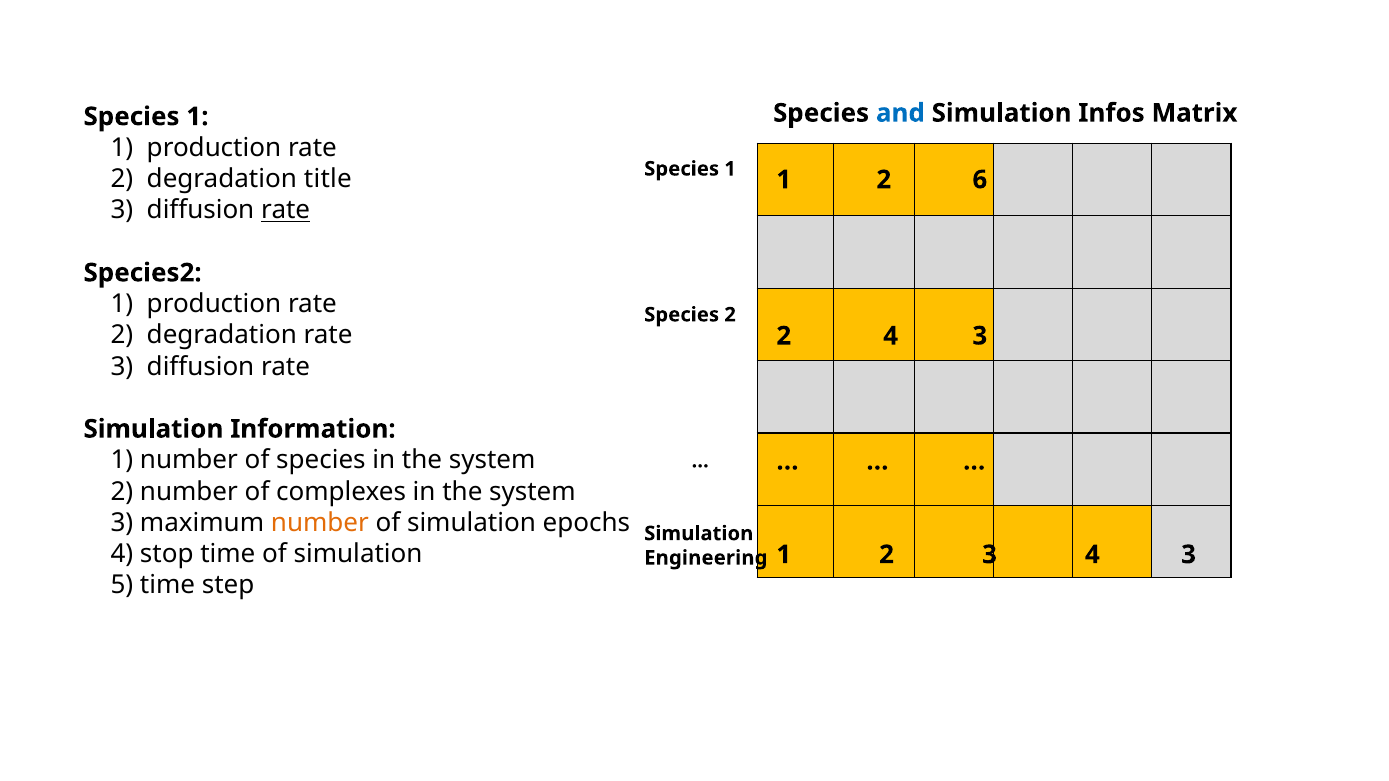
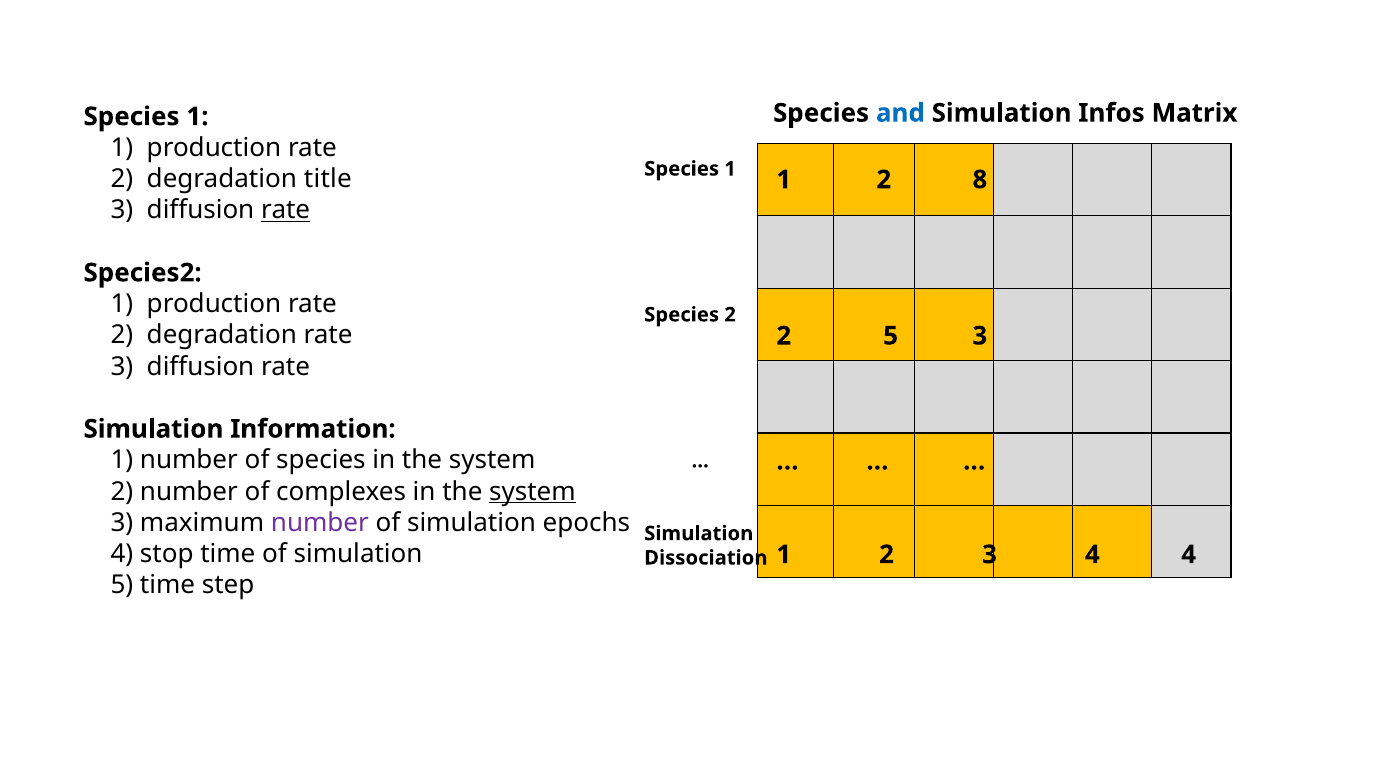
6: 6 -> 8
2 4: 4 -> 5
system at (532, 492) underline: none -> present
number at (320, 523) colour: orange -> purple
3 4 3: 3 -> 4
Engineering: Engineering -> Dissociation
